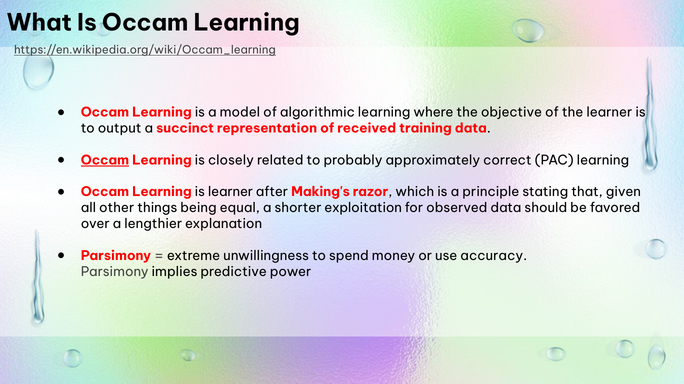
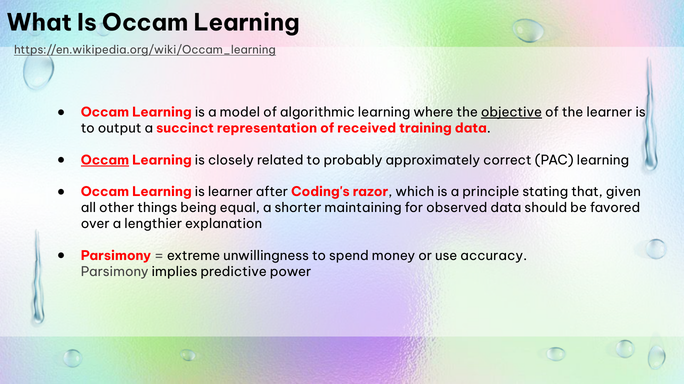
objective underline: none -> present
Making's: Making's -> Coding's
exploitation: exploitation -> maintaining
